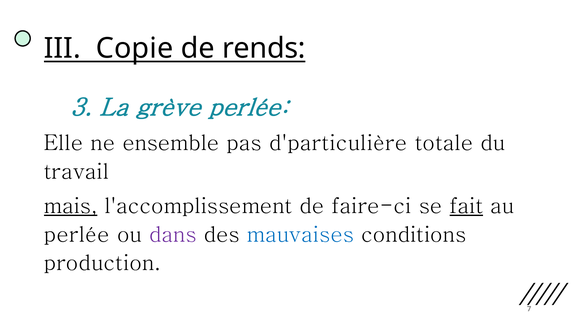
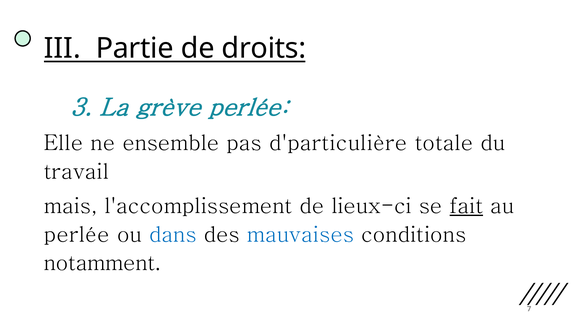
Copie: Copie -> Partie
rends: rends -> droits
mais underline: present -> none
faire-ci: faire-ci -> lieux-ci
dans colour: purple -> blue
production: production -> notamment
